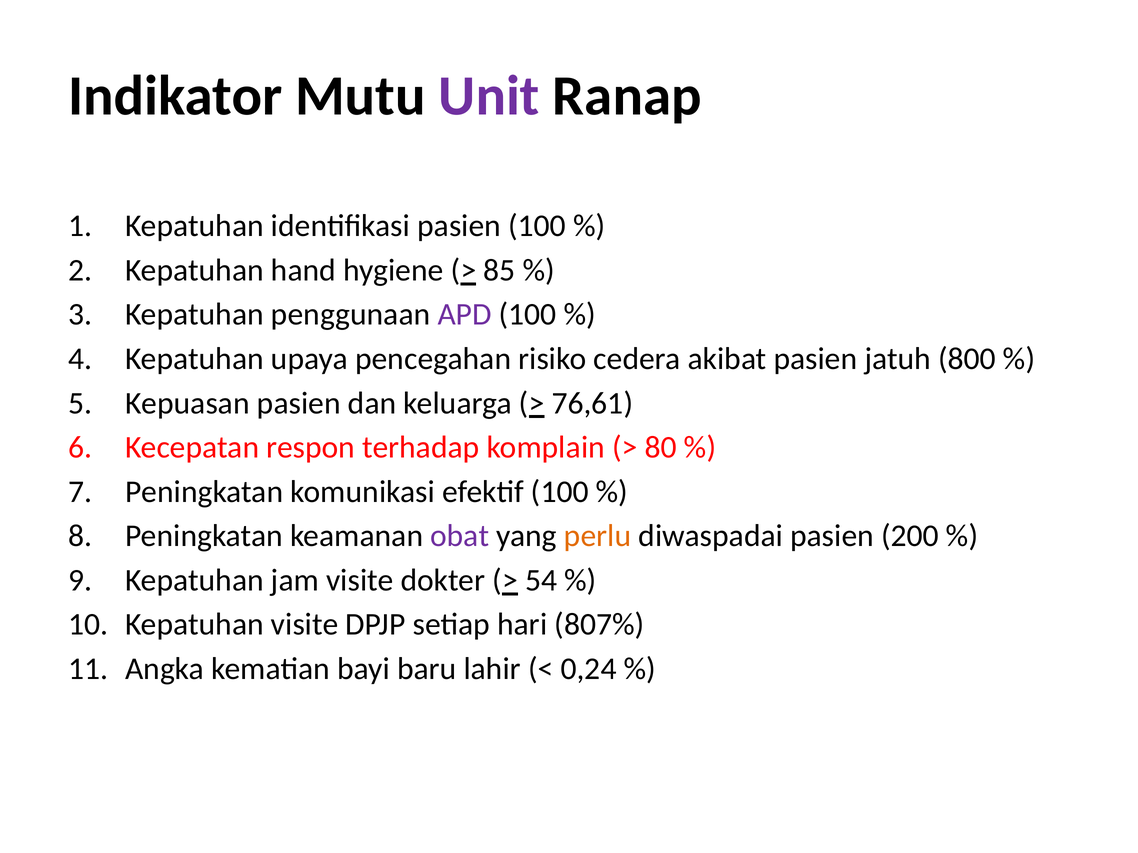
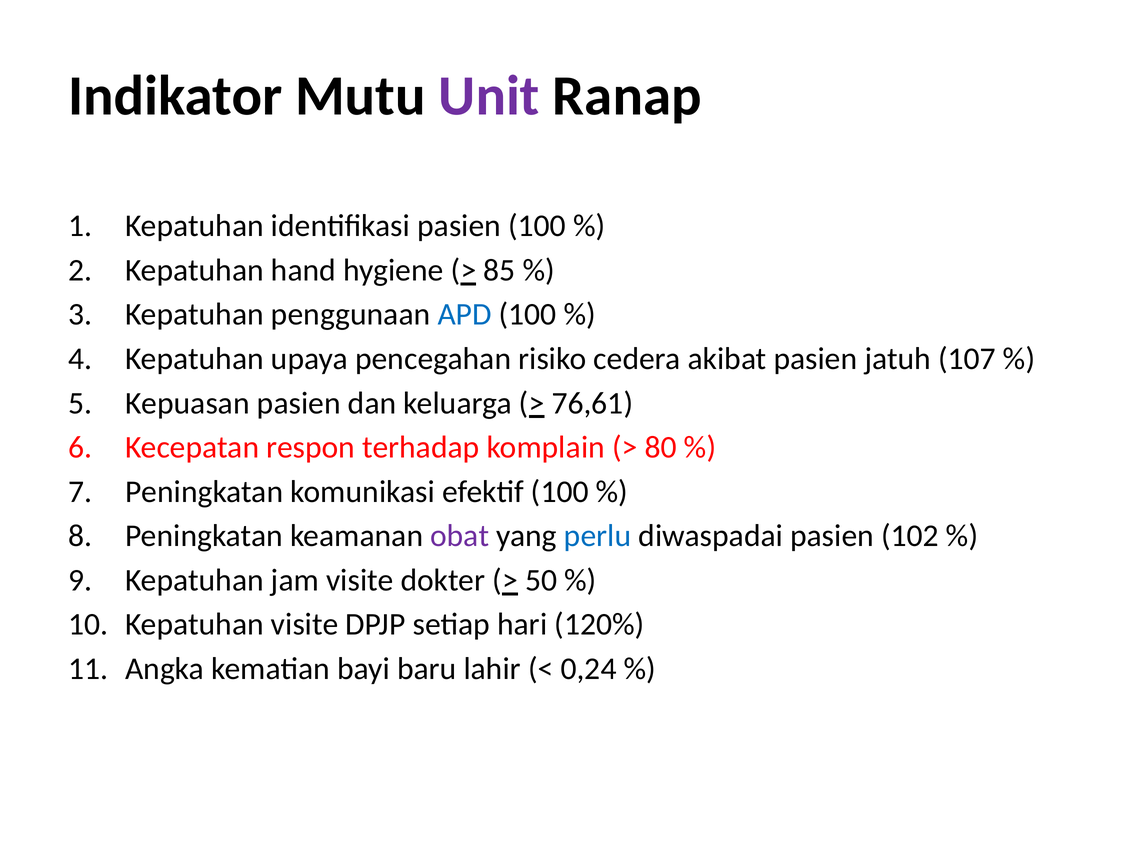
APD colour: purple -> blue
800: 800 -> 107
perlu colour: orange -> blue
200: 200 -> 102
54: 54 -> 50
807%: 807% -> 120%
